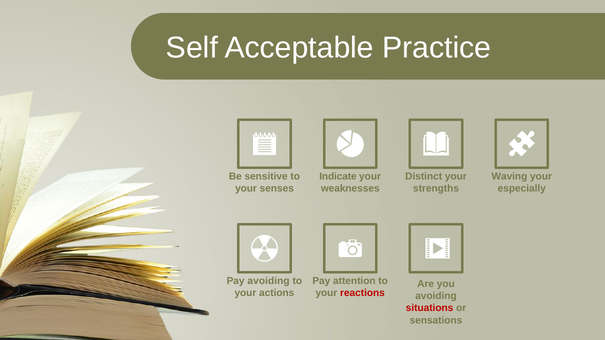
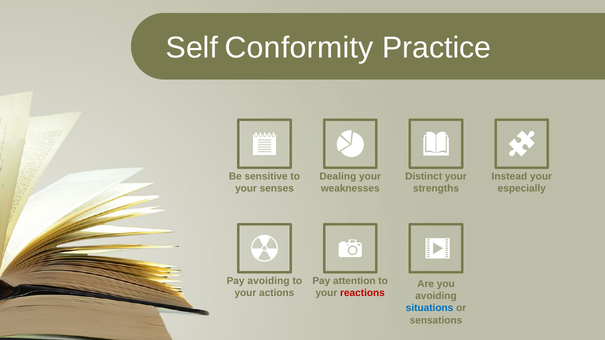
Acceptable: Acceptable -> Conformity
Indicate: Indicate -> Dealing
Waving: Waving -> Instead
situations colour: red -> blue
